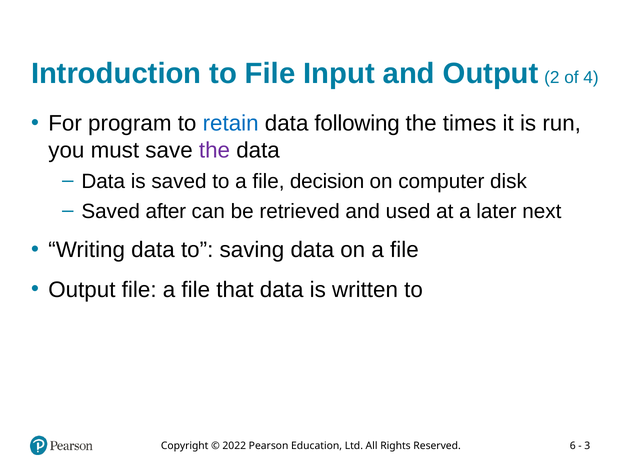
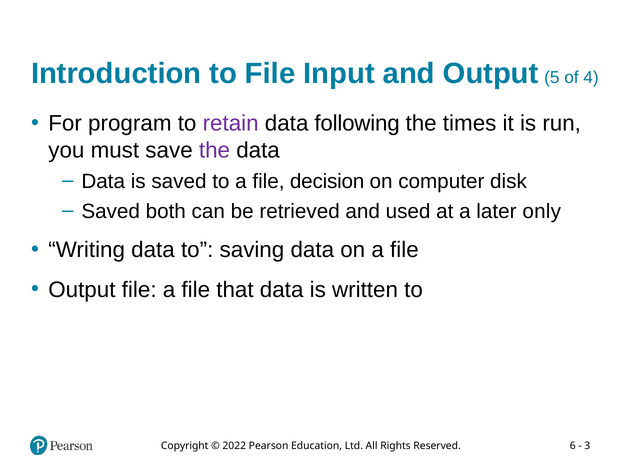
2: 2 -> 5
retain colour: blue -> purple
after: after -> both
next: next -> only
